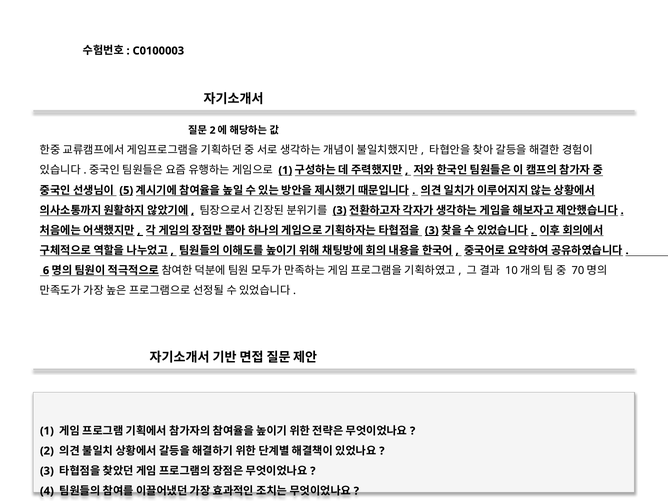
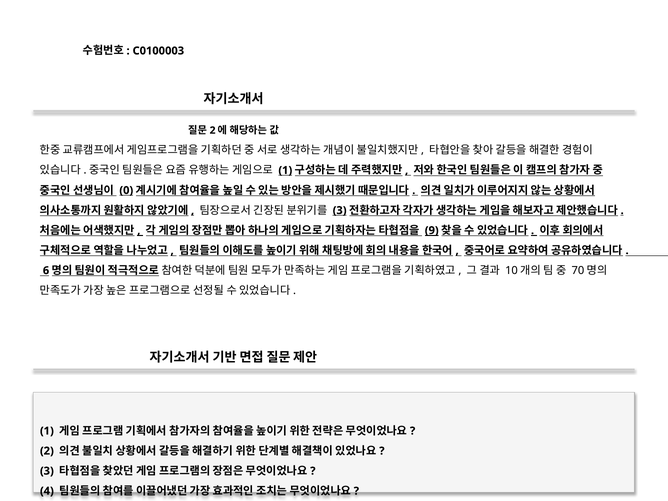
5: 5 -> 0
3 at (432, 230): 3 -> 9
